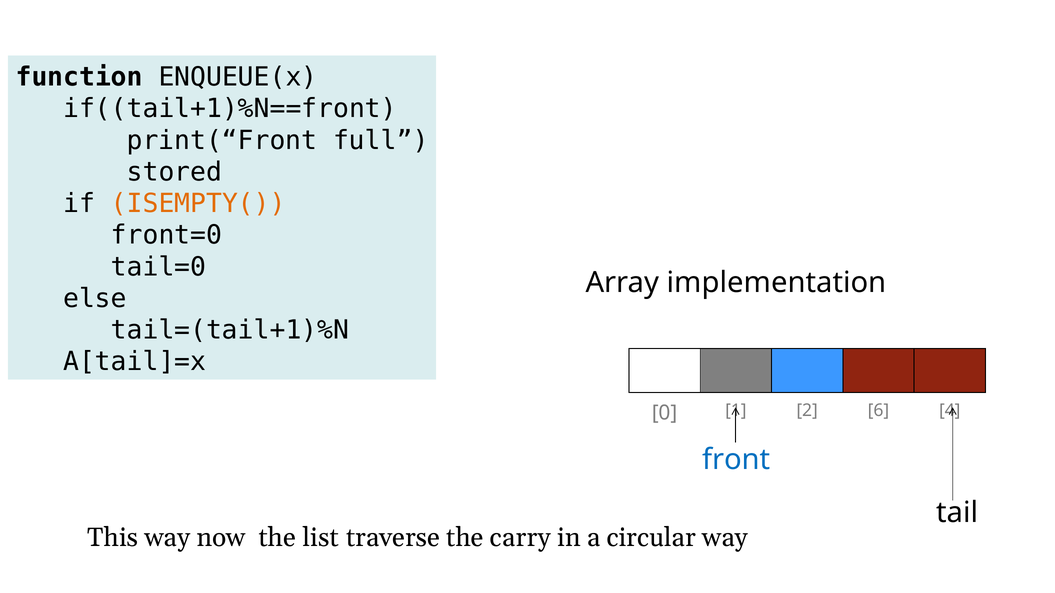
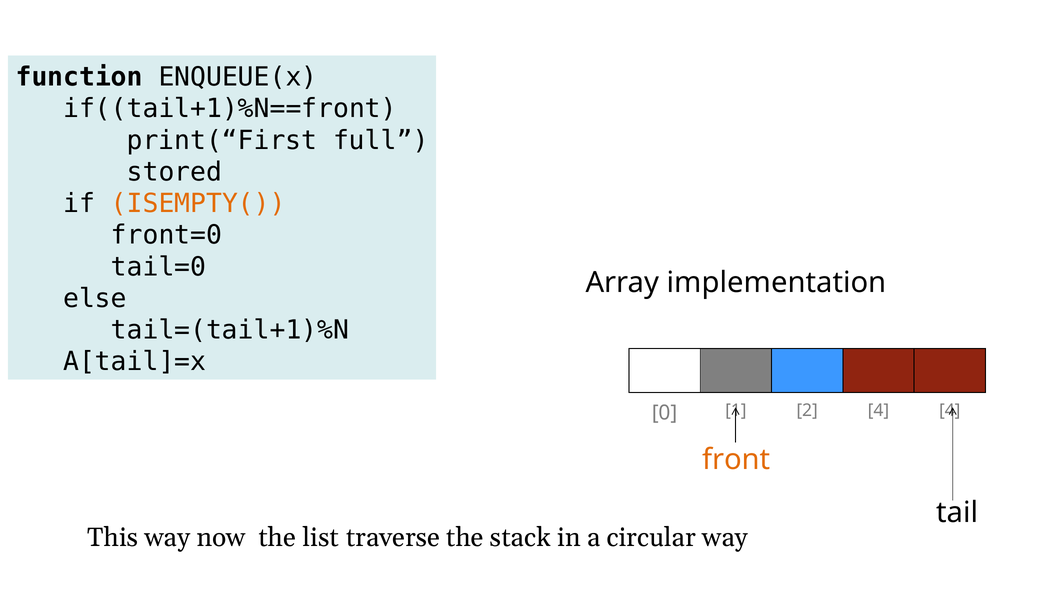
print(“Front: print(“Front -> print(“First
2 6: 6 -> 4
front colour: blue -> orange
carry: carry -> stack
